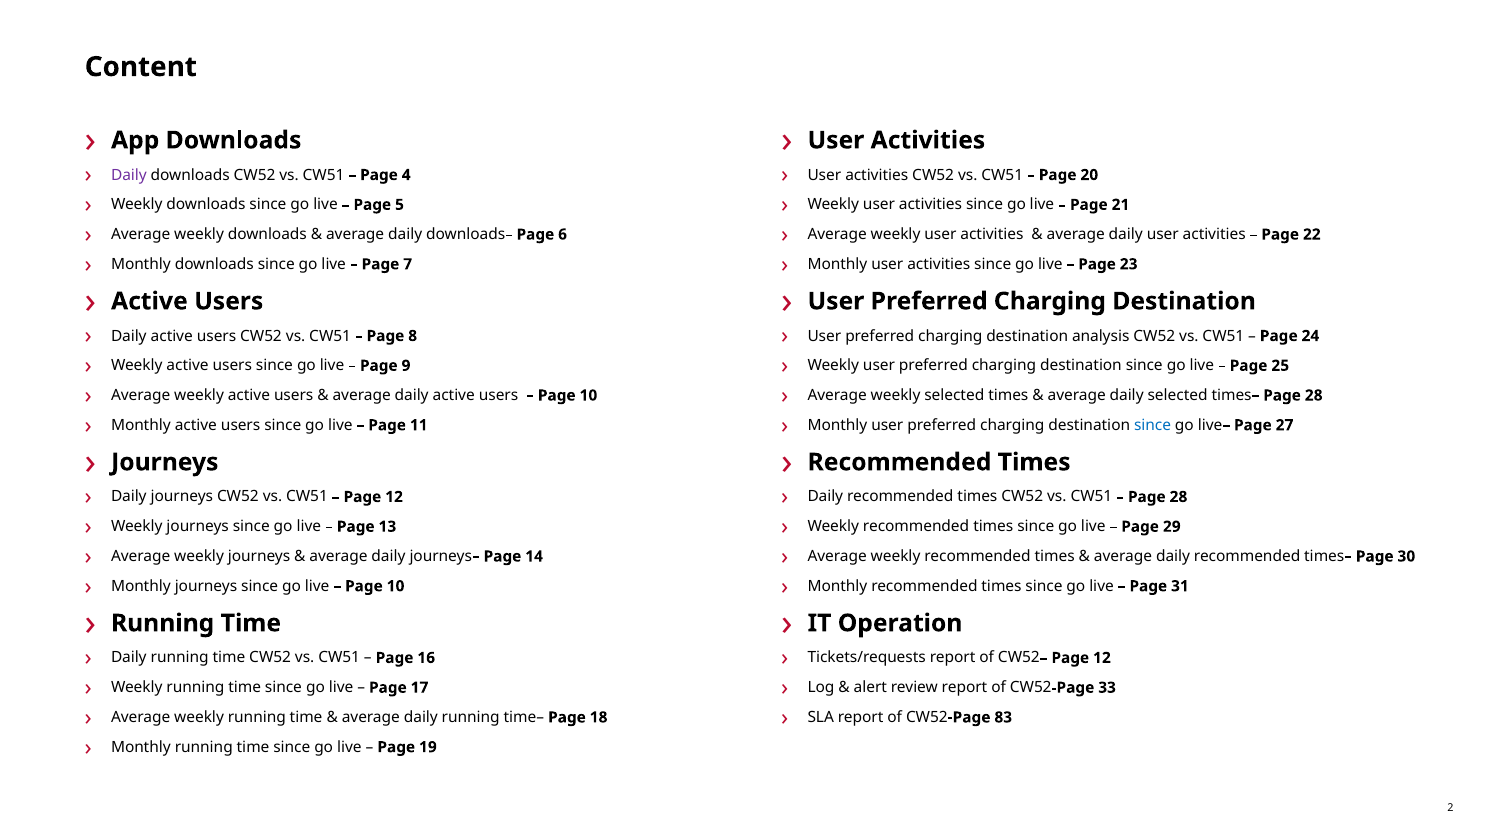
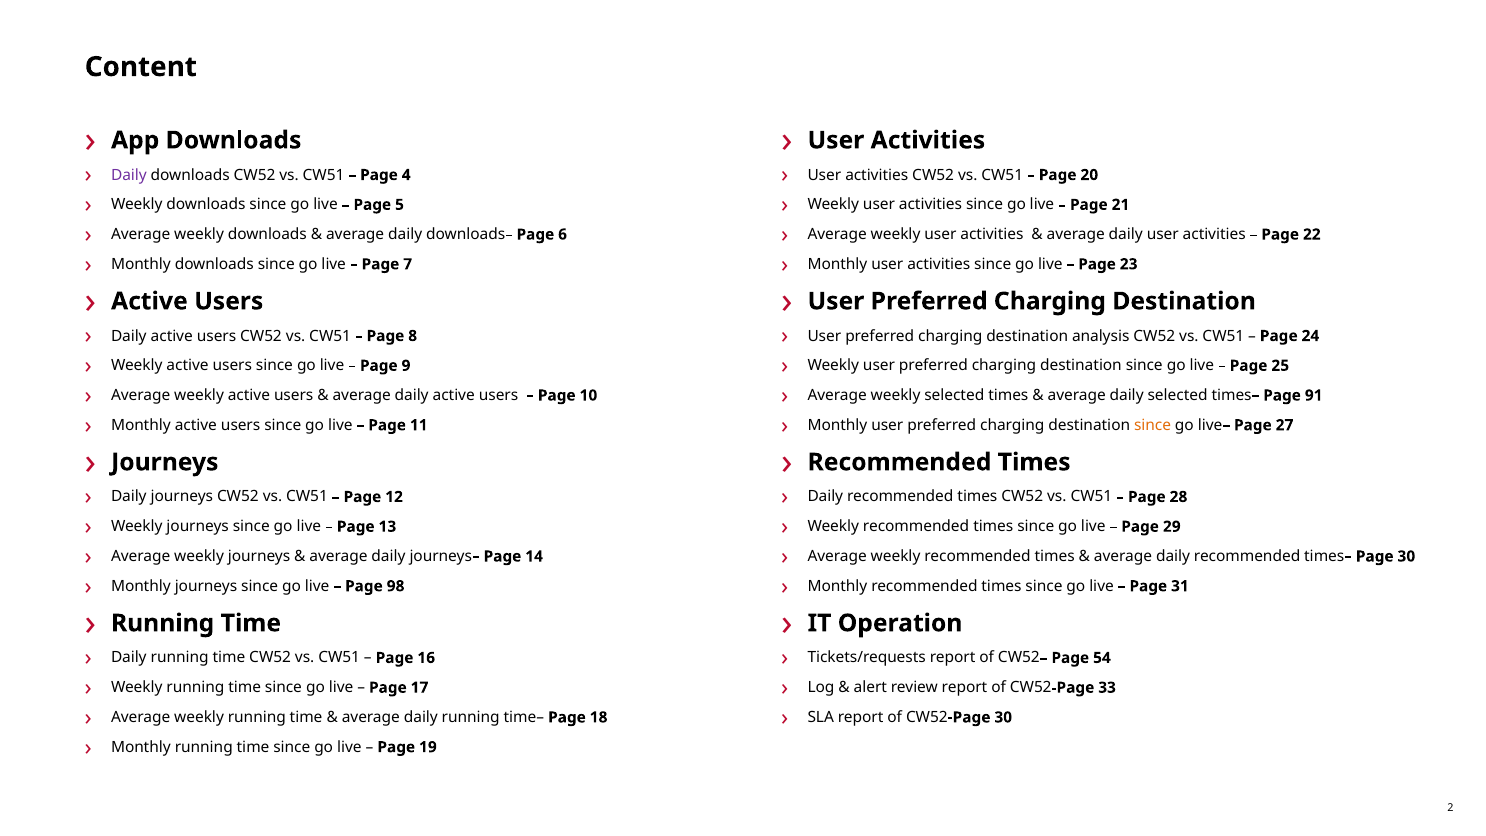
times– Page 28: 28 -> 91
since at (1153, 425) colour: blue -> orange
10 at (396, 586): 10 -> 98
CW52– Page 12: 12 -> 54
CW52-Page 83: 83 -> 30
